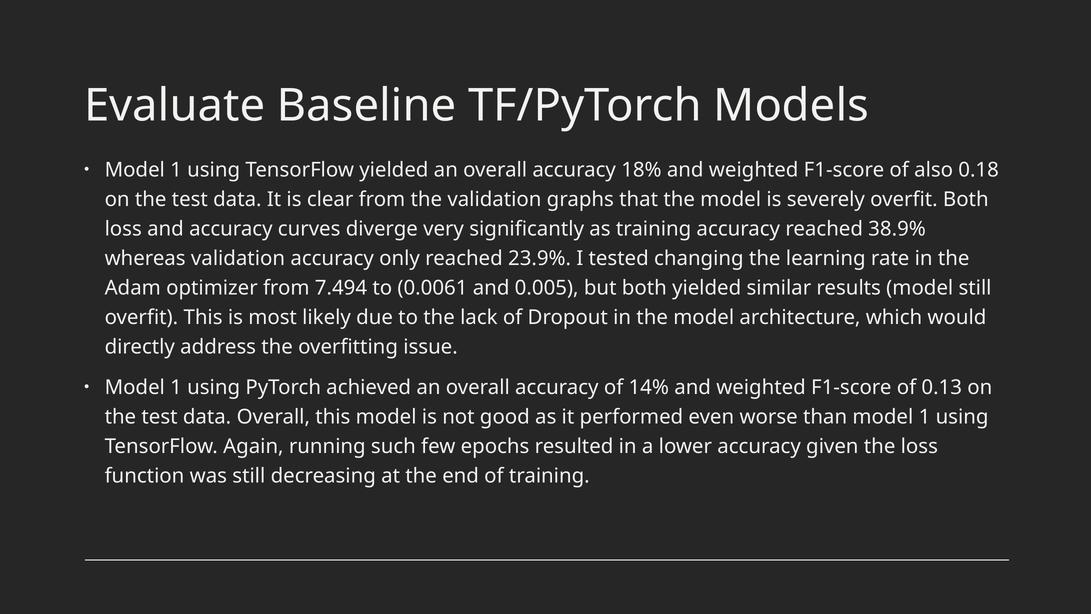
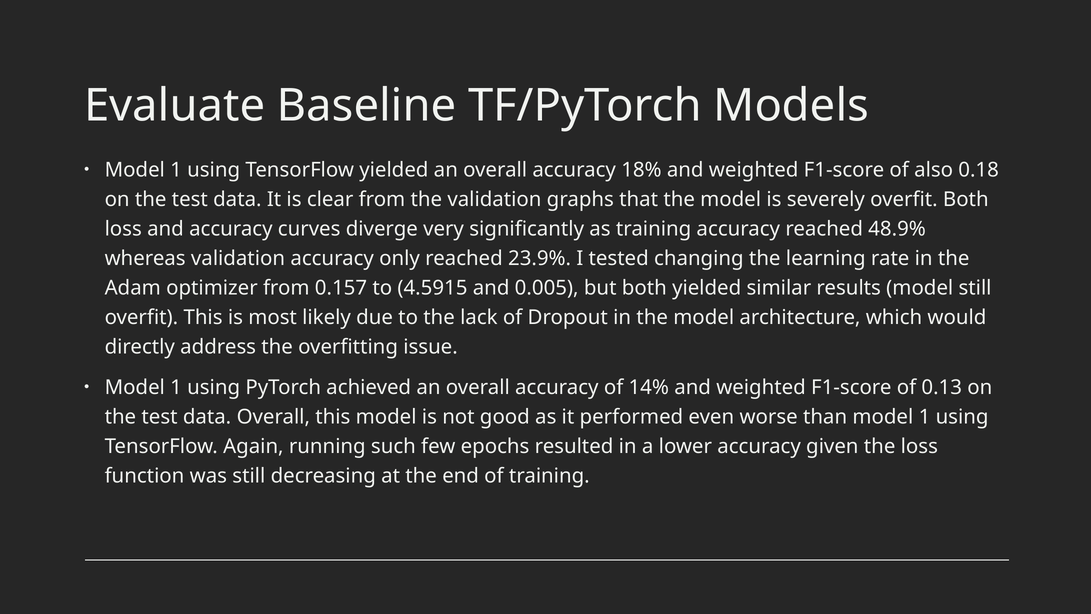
38.9%: 38.9% -> 48.9%
7.494: 7.494 -> 0.157
0.0061: 0.0061 -> 4.5915
